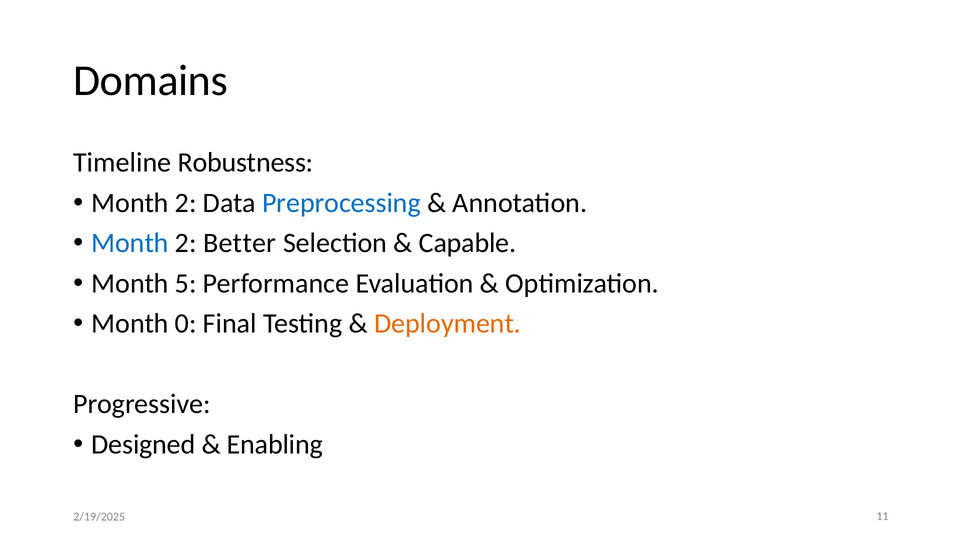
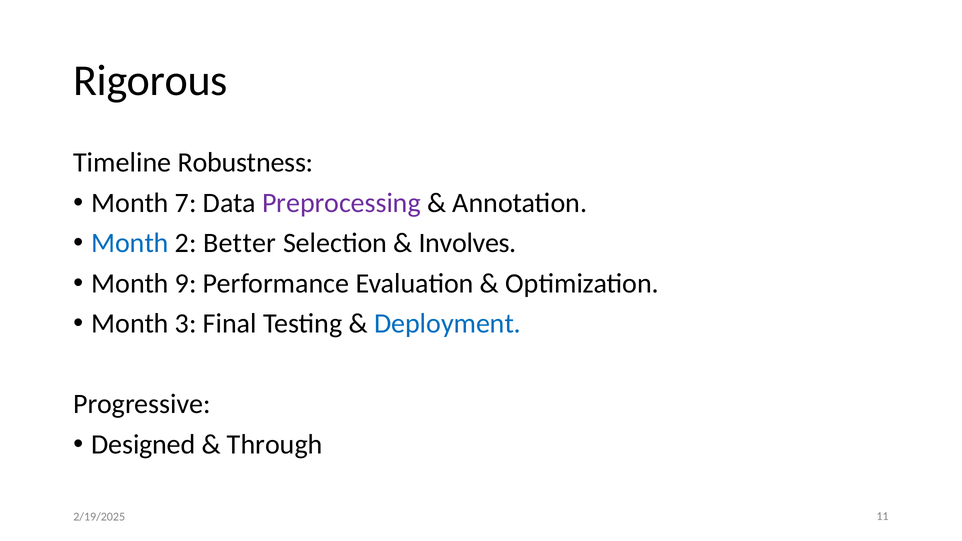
Domains: Domains -> Rigorous
2 at (186, 203): 2 -> 7
Preprocessing colour: blue -> purple
Capable: Capable -> Involves
5: 5 -> 9
0: 0 -> 3
Deployment colour: orange -> blue
Enabling: Enabling -> Through
